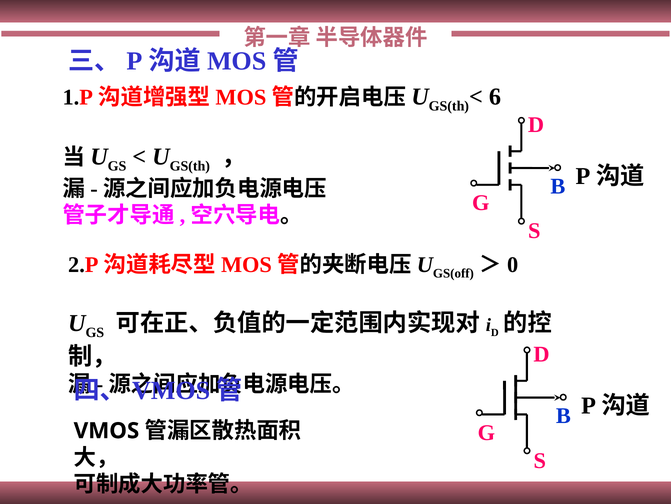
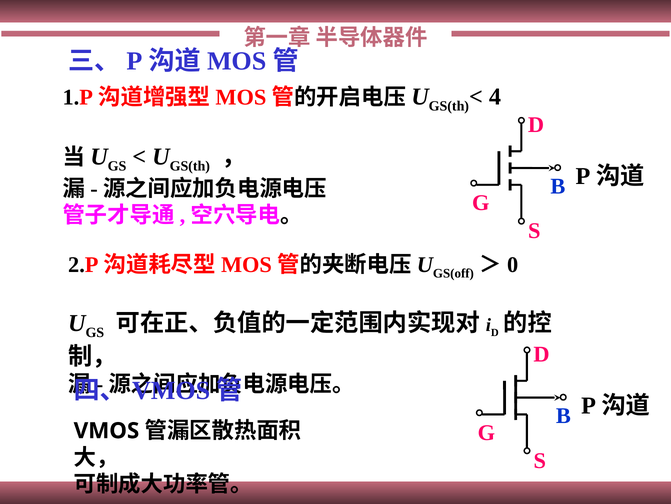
6: 6 -> 4
